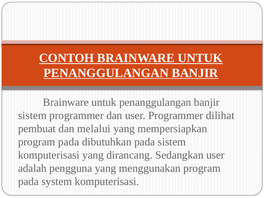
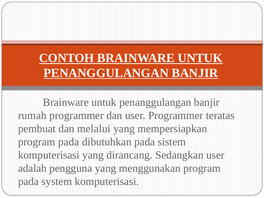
sistem at (32, 115): sistem -> rumah
dilihat: dilihat -> teratas
